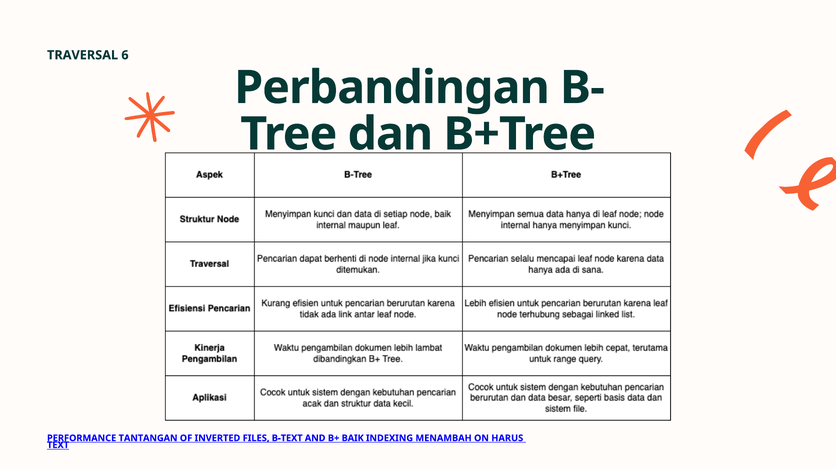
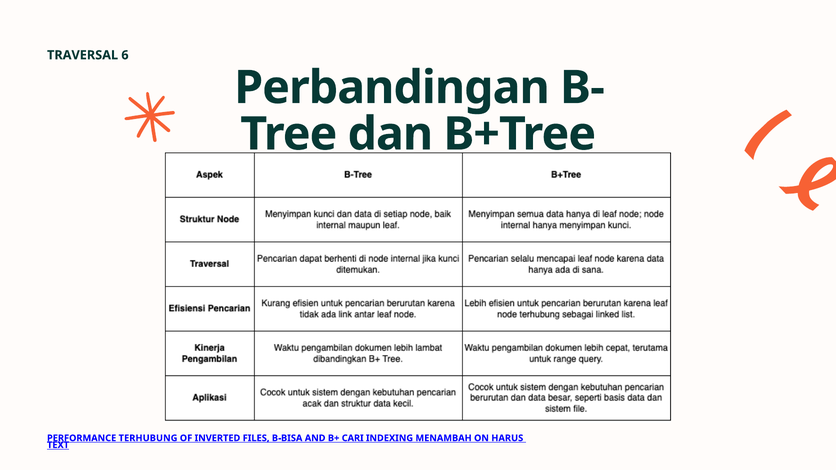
TANTANGAN: TANTANGAN -> TERHUBUNG
B-TEXT: B-TEXT -> B-BISA
BAIK: BAIK -> CARI
